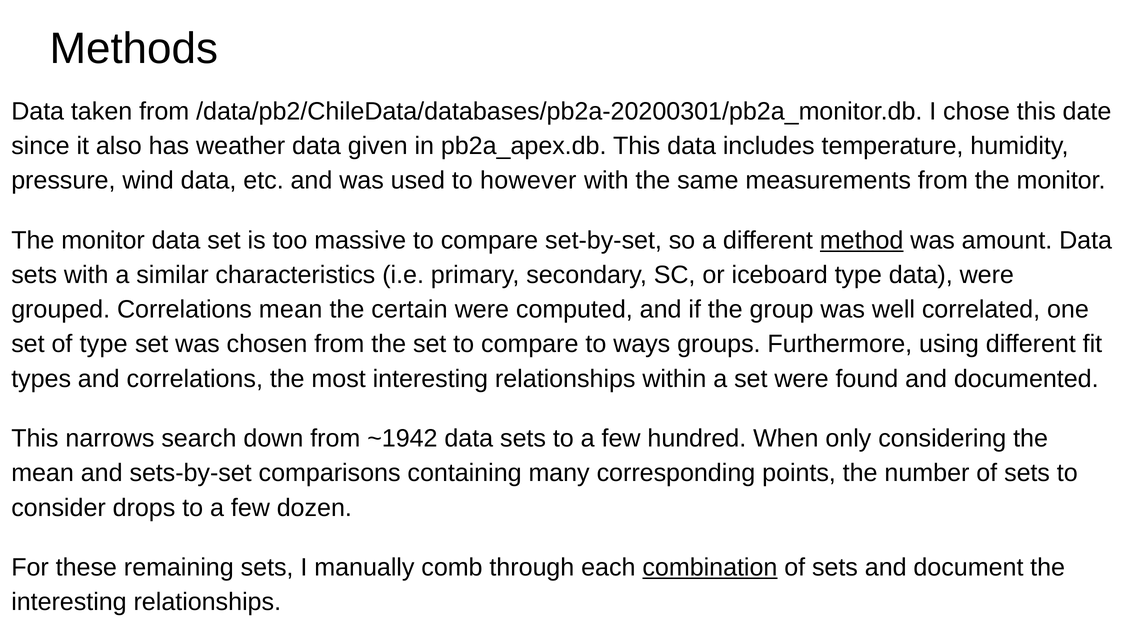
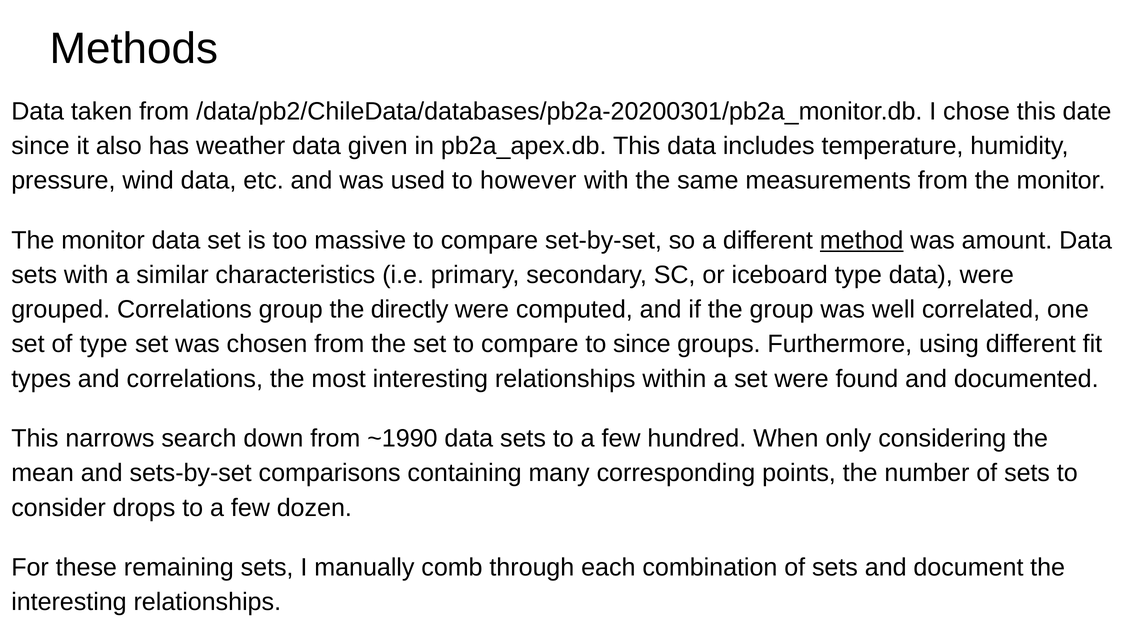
Correlations mean: mean -> group
certain: certain -> directly
to ways: ways -> since
~1942: ~1942 -> ~1990
combination underline: present -> none
